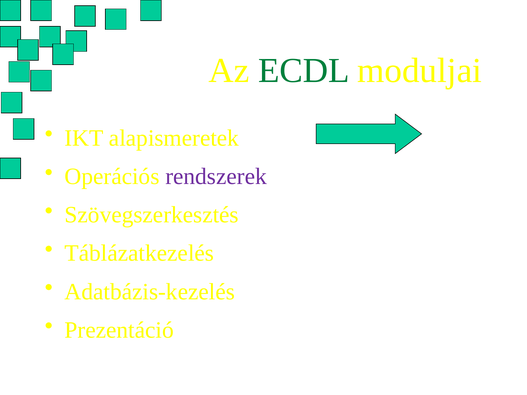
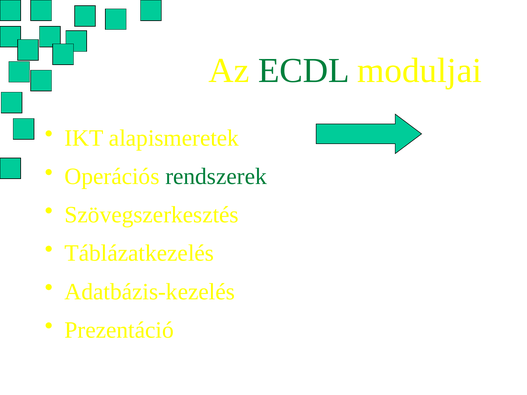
rendszerek colour: purple -> green
